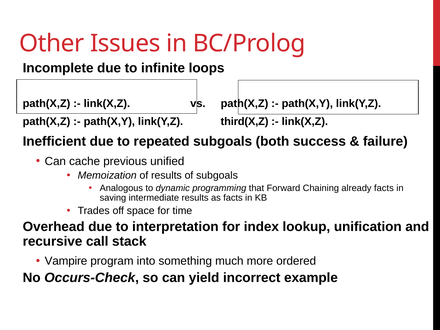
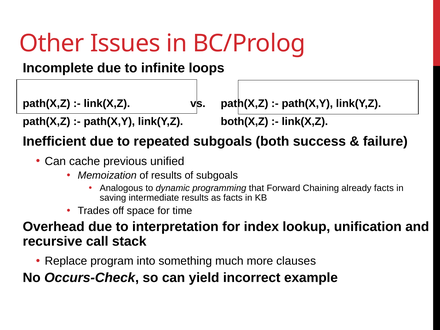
third(X,Z: third(X,Z -> both(X,Z
Vampire: Vampire -> Replace
ordered: ordered -> clauses
